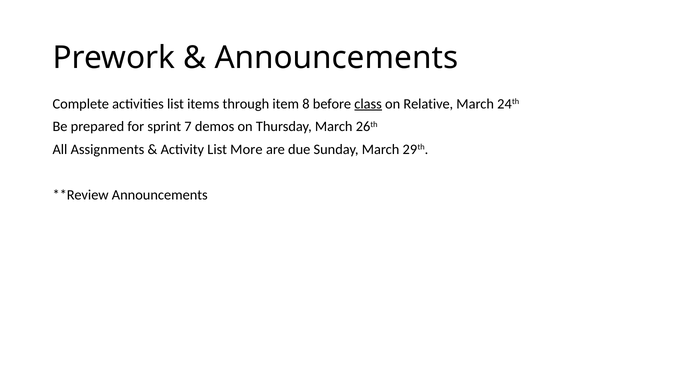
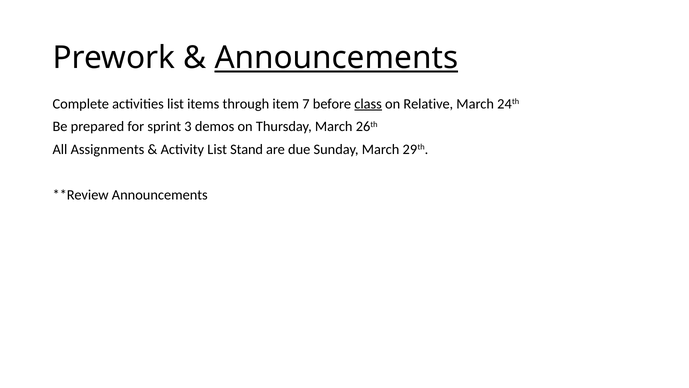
Announcements at (336, 58) underline: none -> present
8: 8 -> 7
7: 7 -> 3
More: More -> Stand
